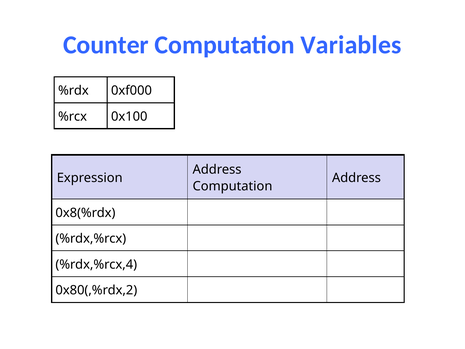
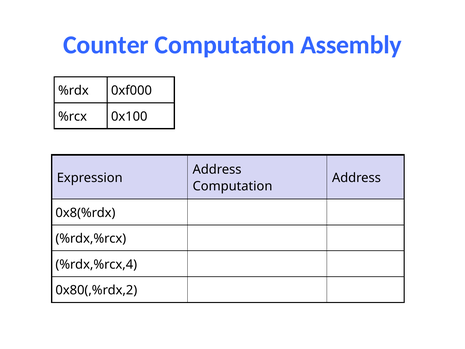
Variables: Variables -> Assembly
